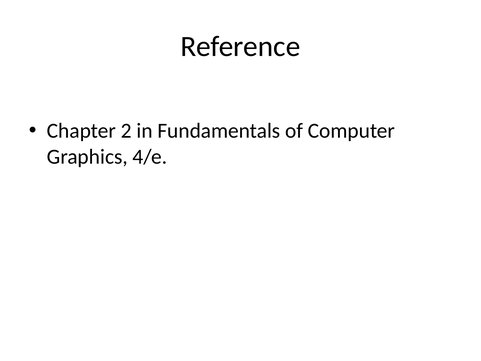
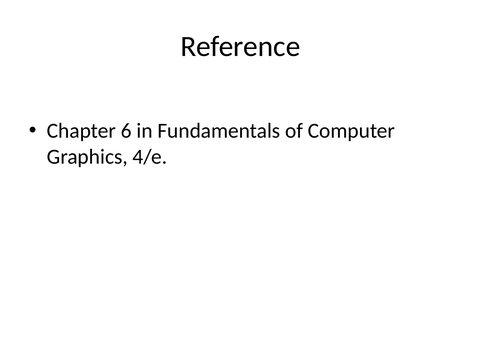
2: 2 -> 6
